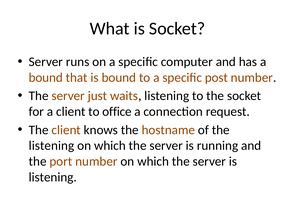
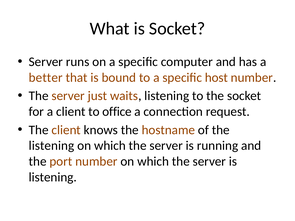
bound at (46, 78): bound -> better
post: post -> host
